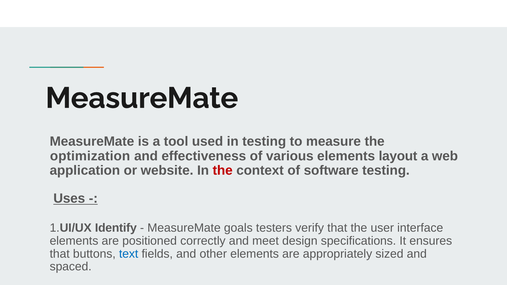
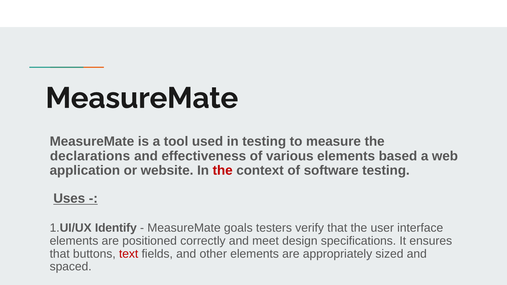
optimization: optimization -> declarations
layout: layout -> based
text colour: blue -> red
